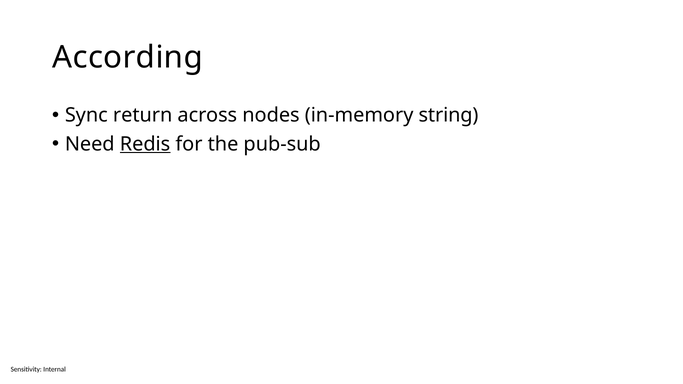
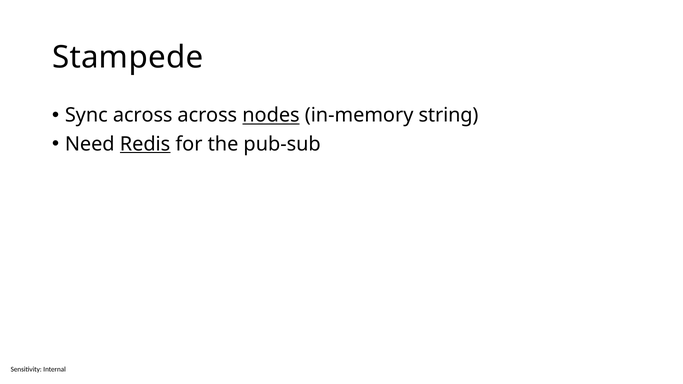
According: According -> Stampede
Sync return: return -> across
nodes underline: none -> present
